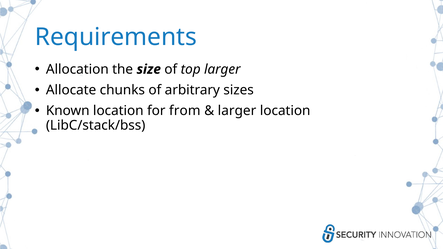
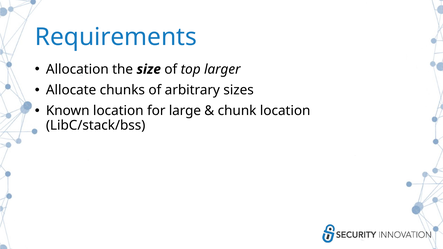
from: from -> large
larger at (237, 111): larger -> chunk
